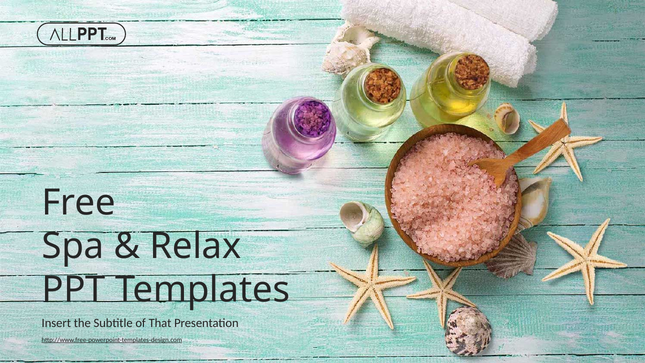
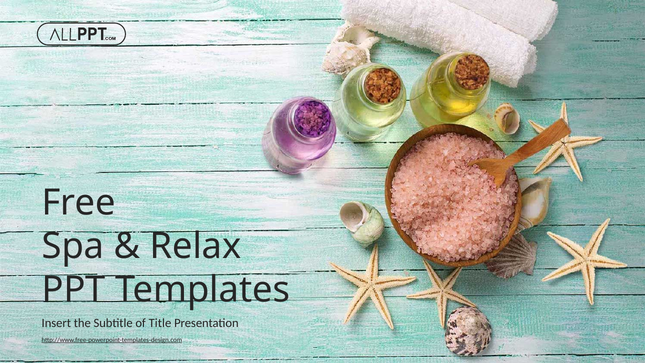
That: That -> Title
